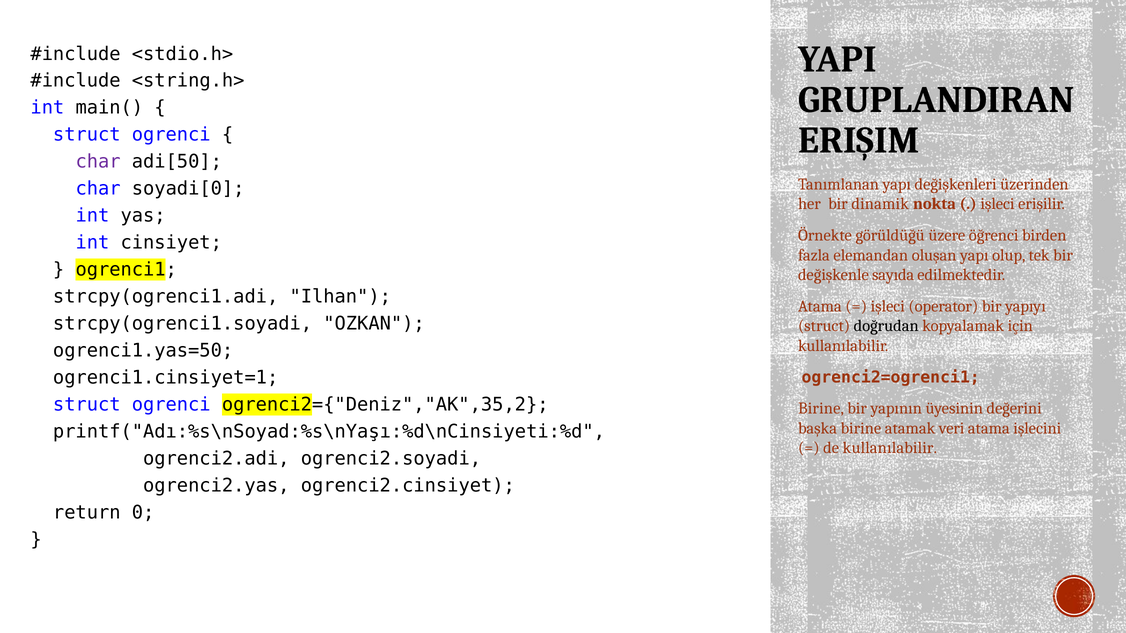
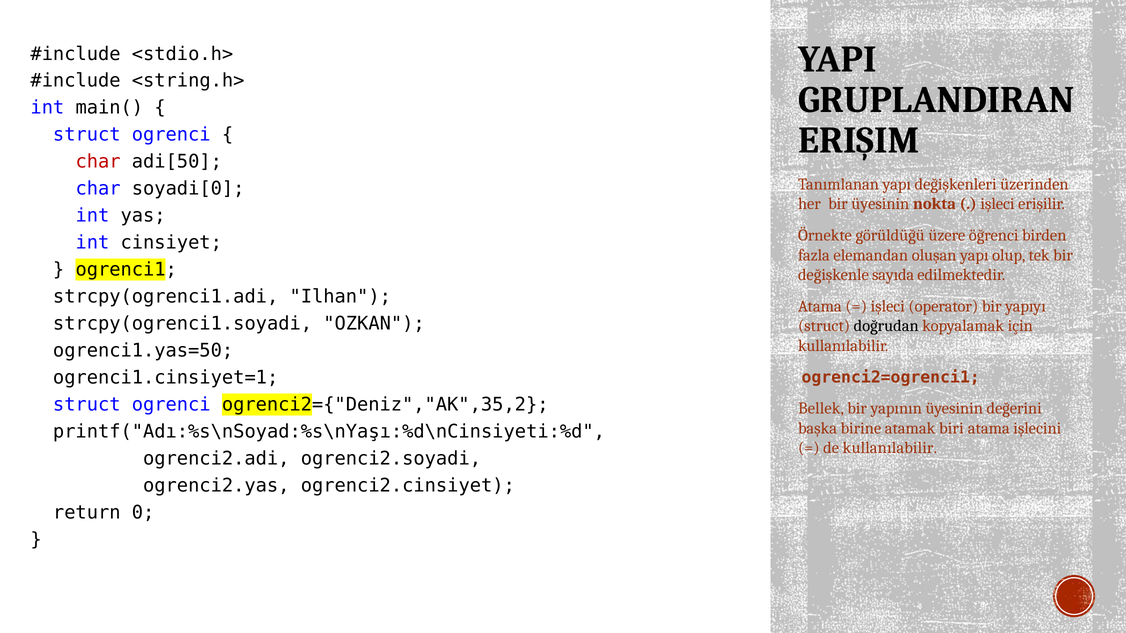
char at (98, 162) colour: purple -> red
bir dinamik: dinamik -> üyesinin
Birine at (821, 409): Birine -> Bellek
veri: veri -> biri
